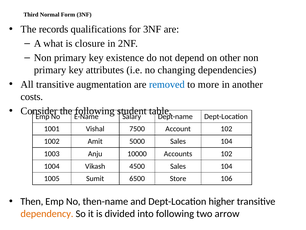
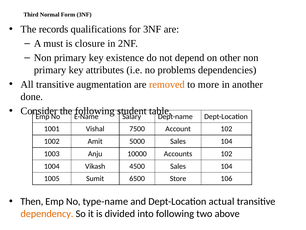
what: what -> must
changing: changing -> problems
removed colour: blue -> orange
costs: costs -> done
then-name: then-name -> type-name
higher: higher -> actual
arrow: arrow -> above
